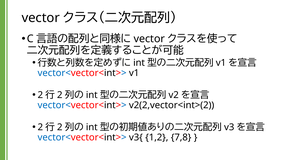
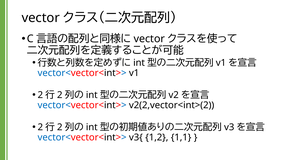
7,8: 7,8 -> 1,1
